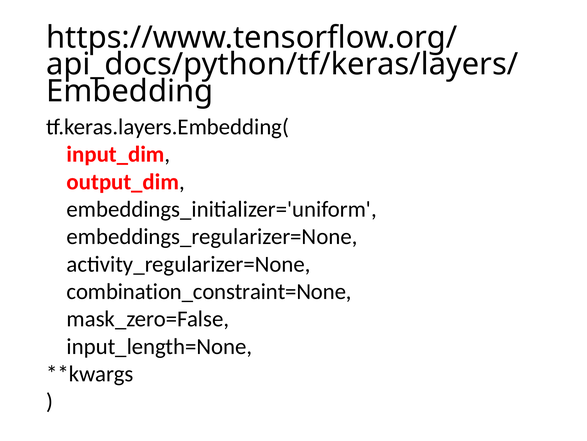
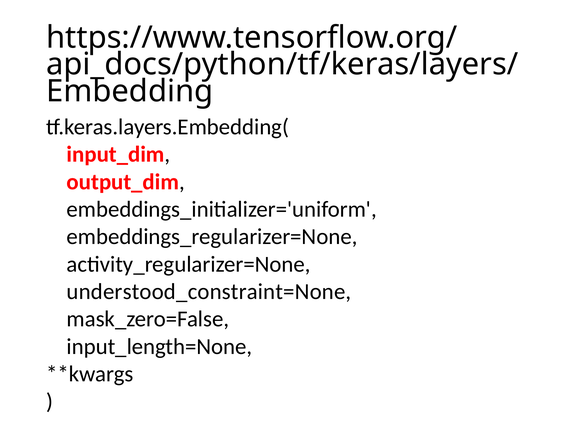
combination_constraint=None: combination_constraint=None -> understood_constraint=None
